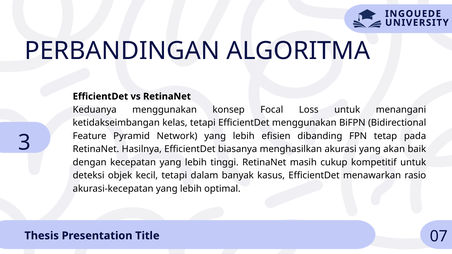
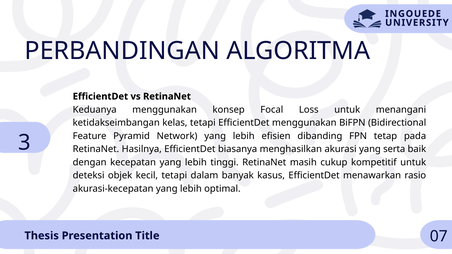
akan: akan -> serta
